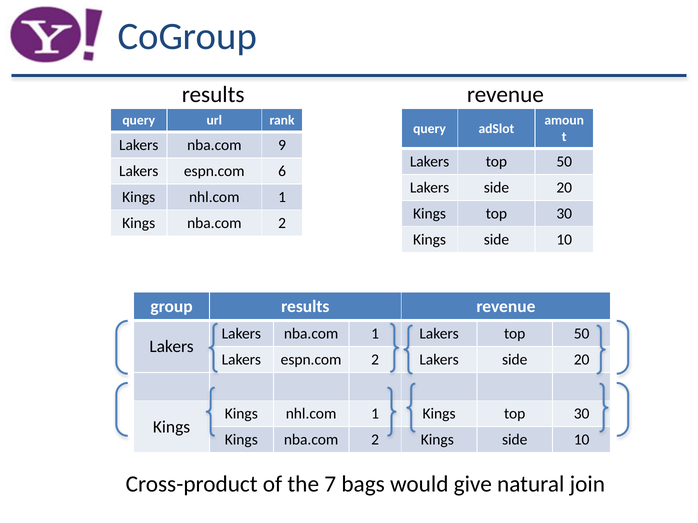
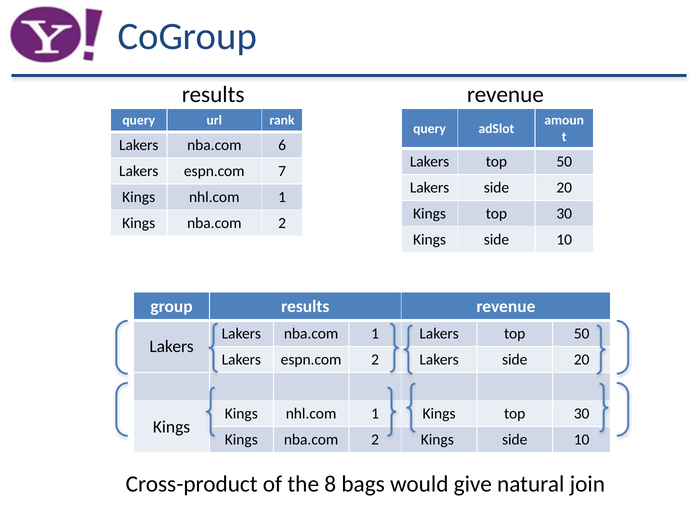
9: 9 -> 6
6: 6 -> 7
7: 7 -> 8
